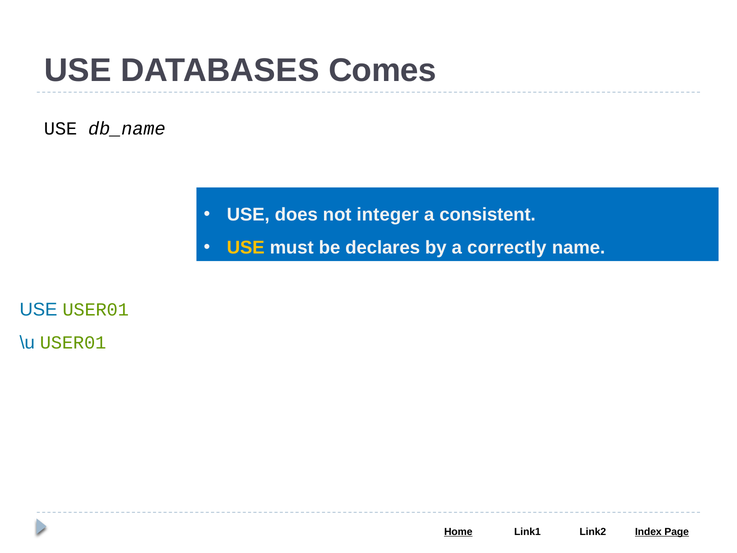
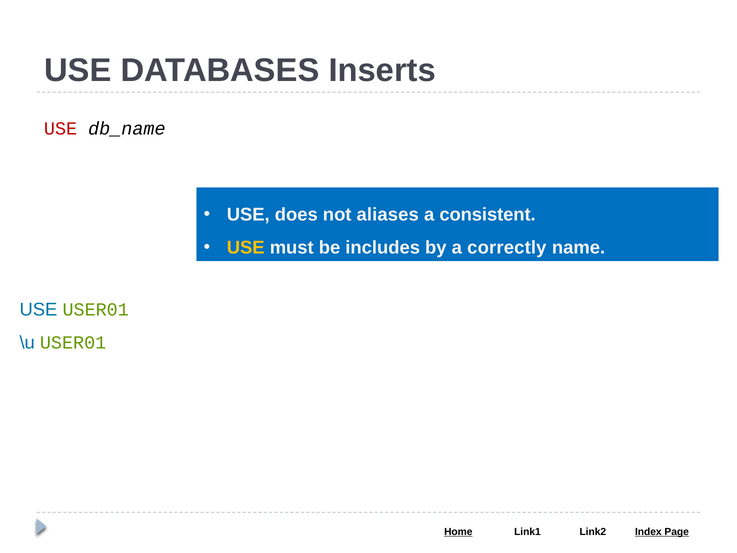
Comes: Comes -> Inserts
USE at (61, 129) colour: black -> red
integer: integer -> aliases
declares: declares -> includes
